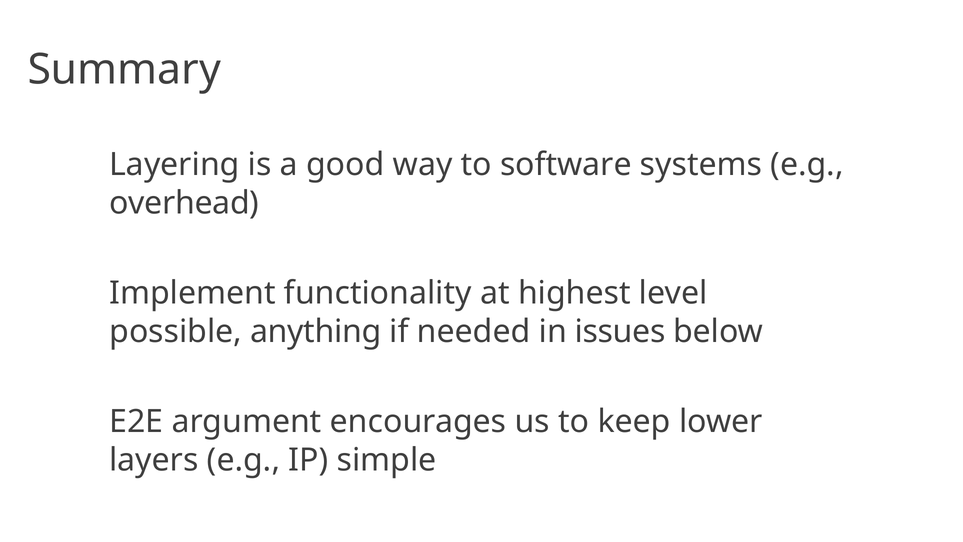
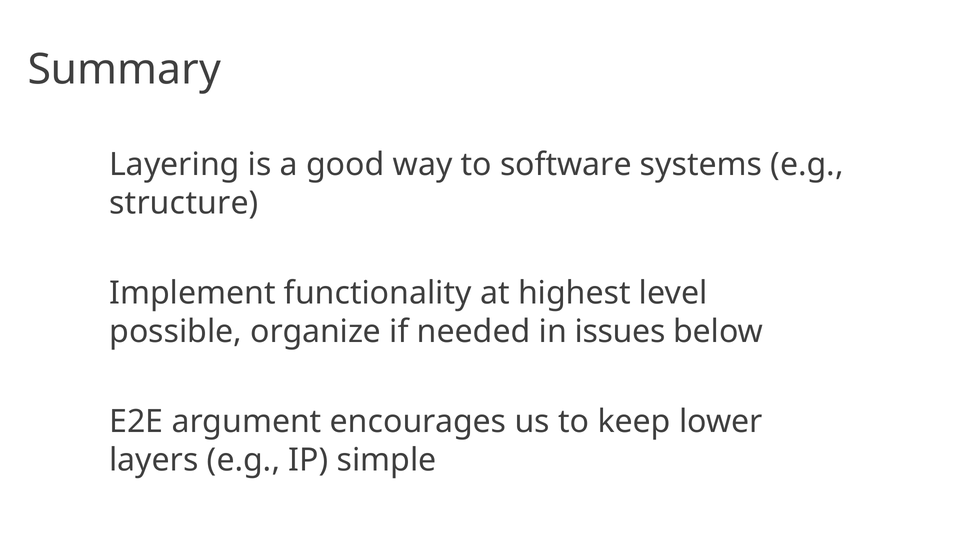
overhead: overhead -> structure
anything: anything -> organize
